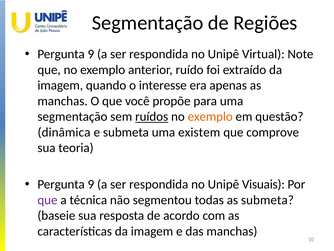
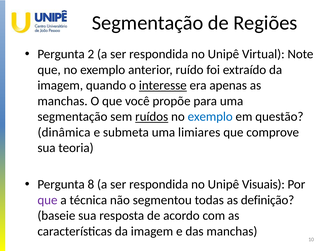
9 at (91, 54): 9 -> 2
interesse underline: none -> present
exemplo at (210, 116) colour: orange -> blue
existem: existem -> limiares
9 at (91, 184): 9 -> 8
as submeta: submeta -> definição
